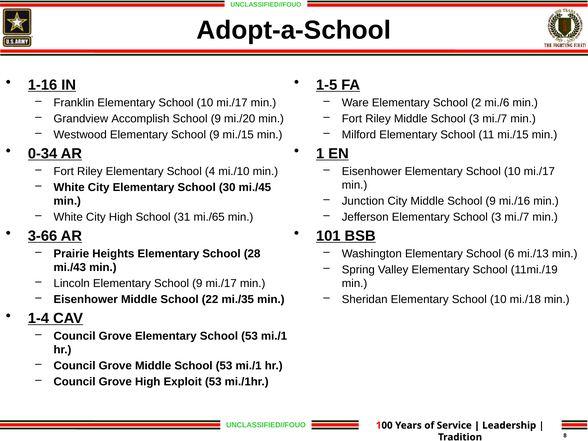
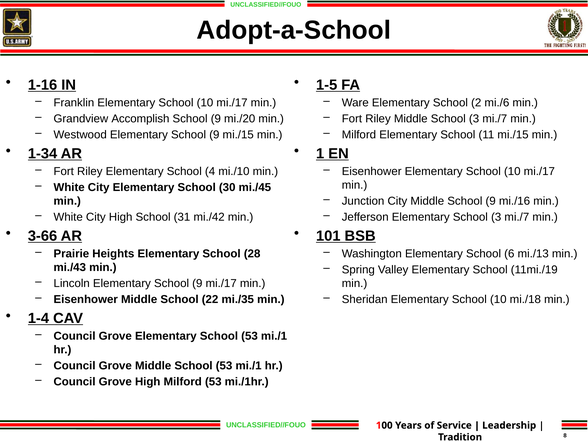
0-34: 0-34 -> 1-34
mi./65: mi./65 -> mi./42
High Exploit: Exploit -> Milford
